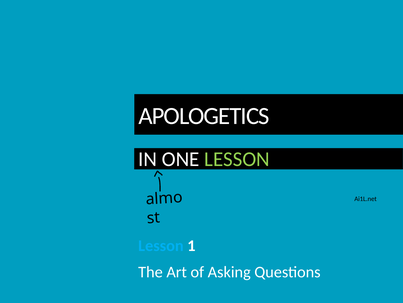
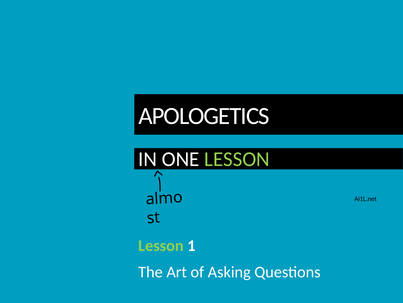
Lesson at (161, 245) colour: light blue -> light green
